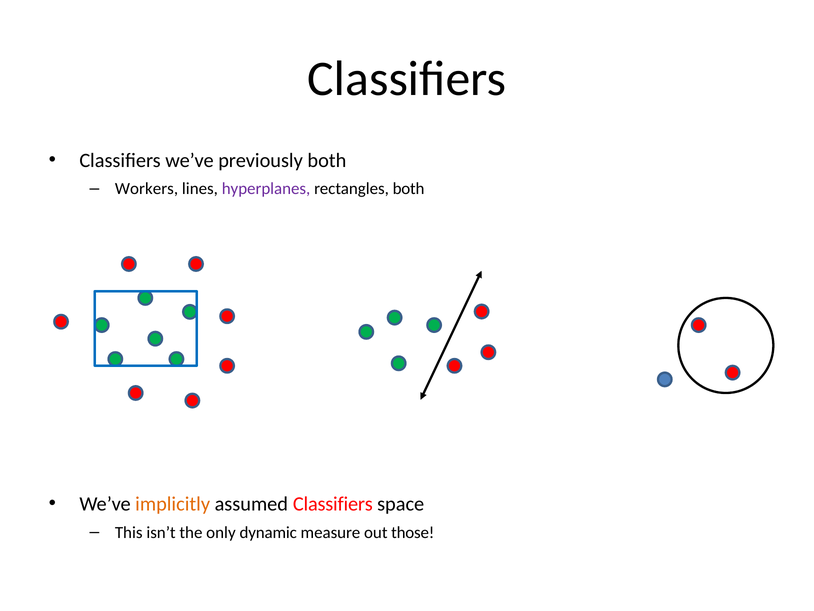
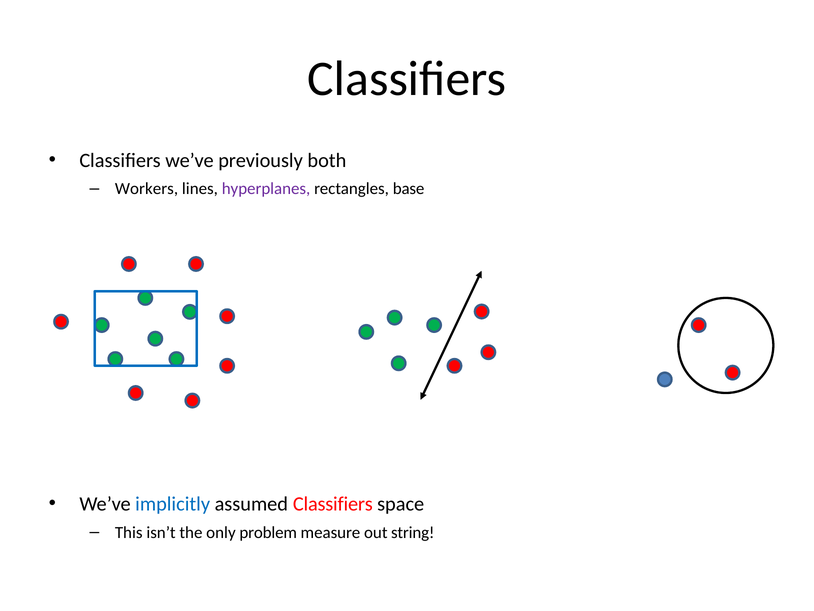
rectangles both: both -> base
implicitly colour: orange -> blue
dynamic: dynamic -> problem
those: those -> string
